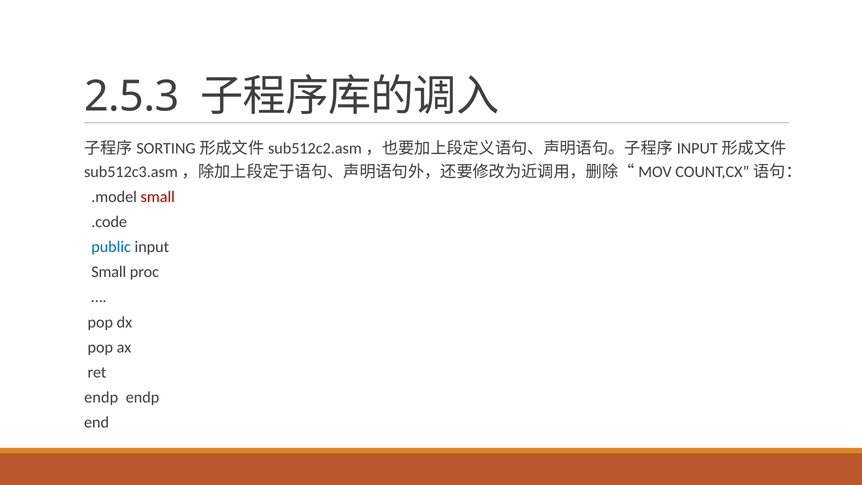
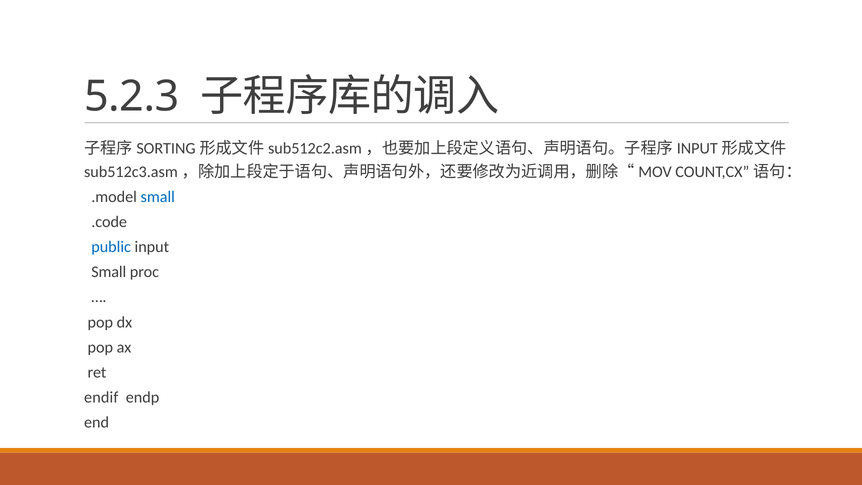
2.5.3: 2.5.3 -> 5.2.3
small at (158, 197) colour: red -> blue
endp at (101, 397): endp -> endif
